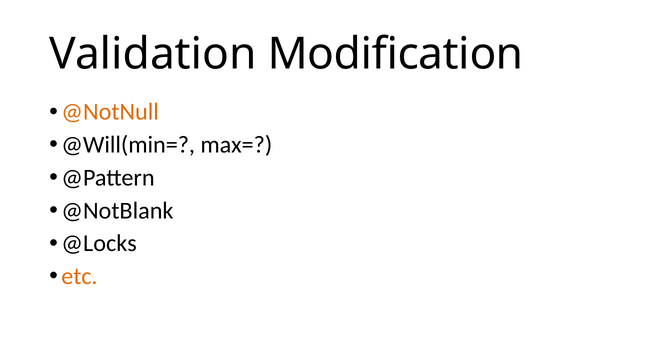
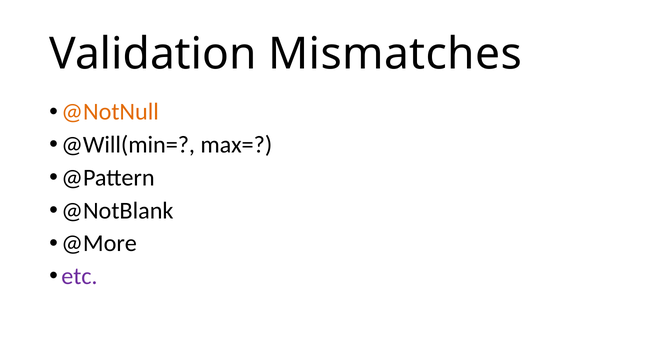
Modification: Modification -> Mismatches
@Locks: @Locks -> @More
etc colour: orange -> purple
